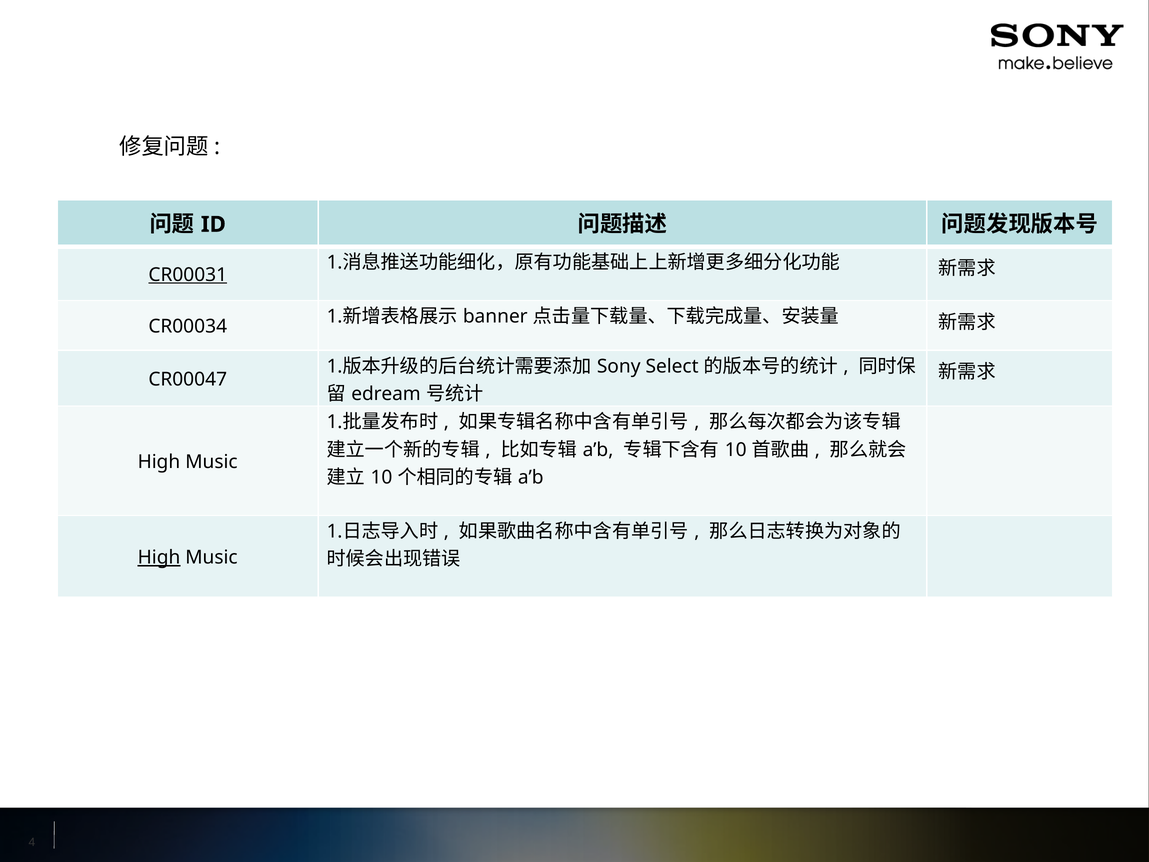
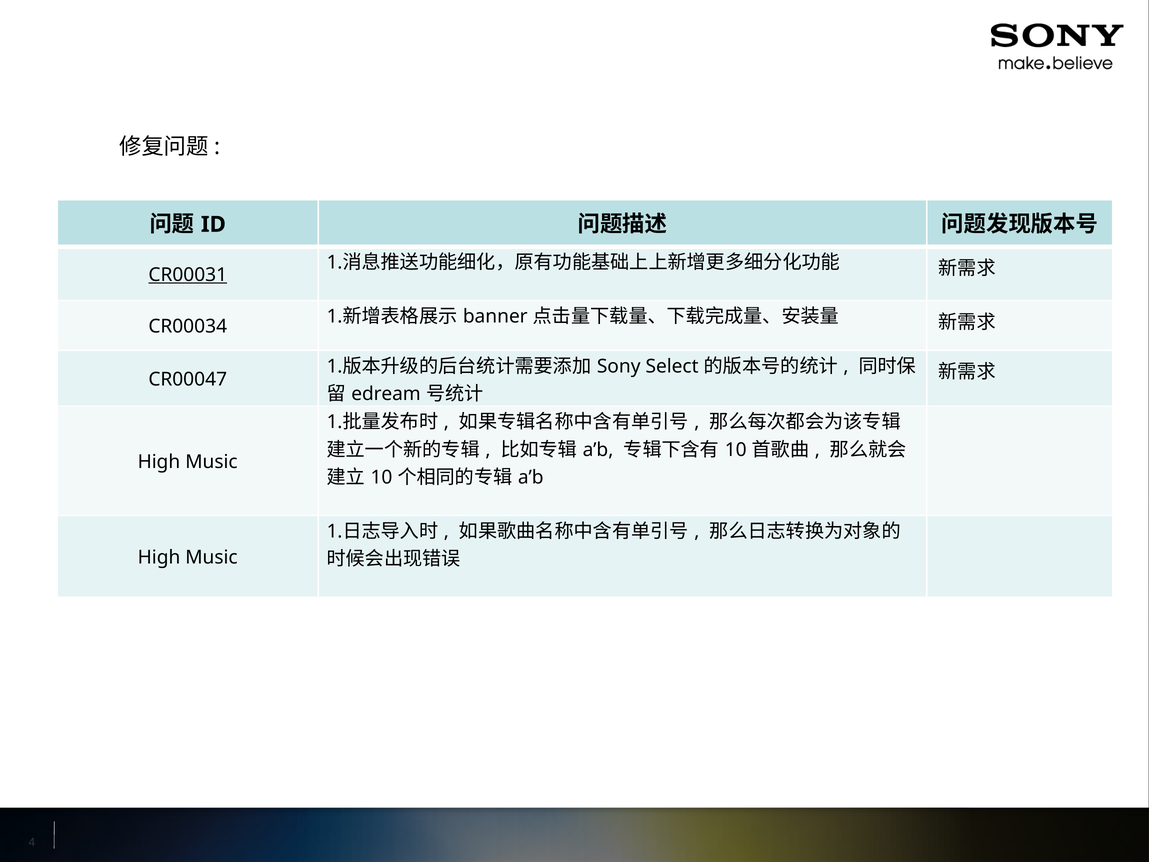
High at (159, 557) underline: present -> none
